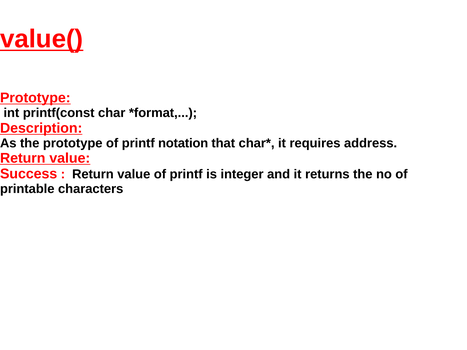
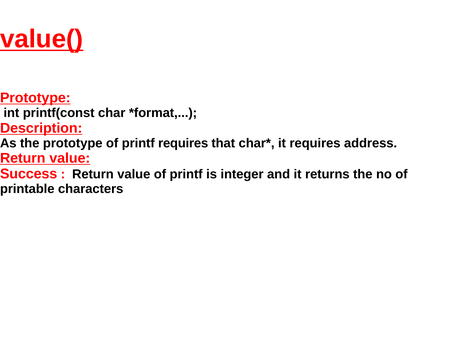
printf notation: notation -> requires
